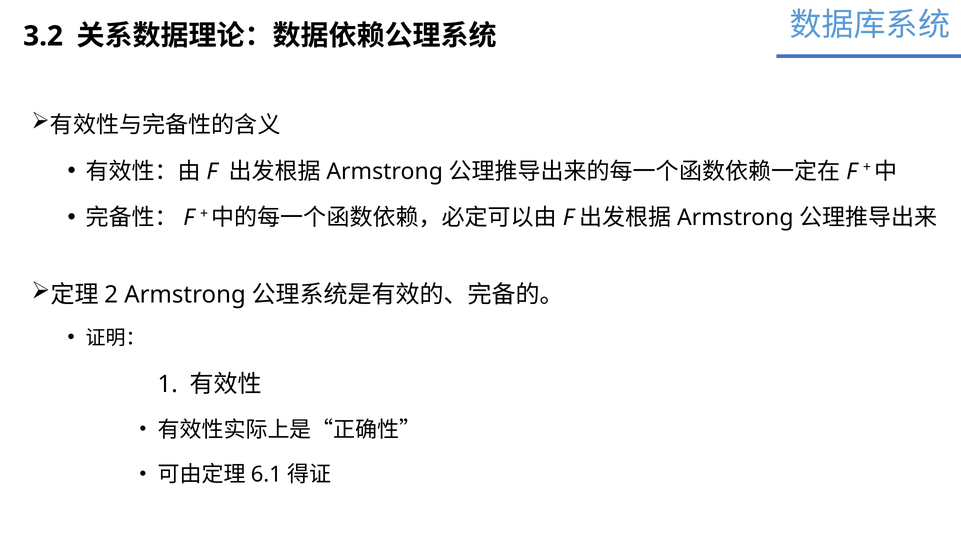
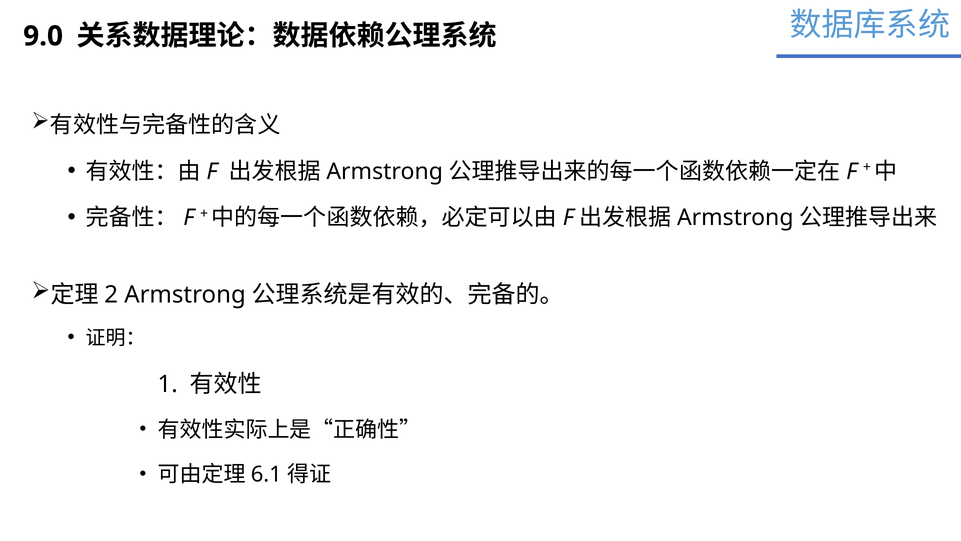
3.2: 3.2 -> 9.0
